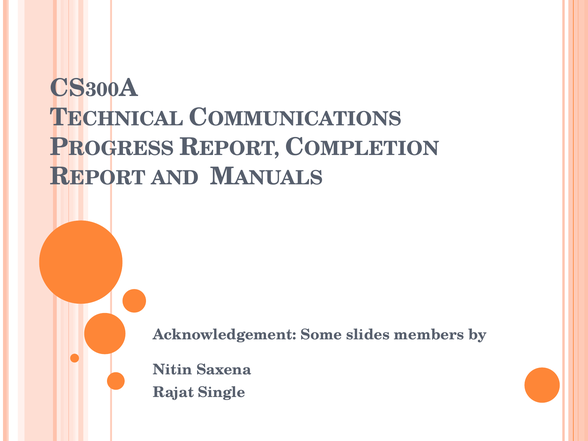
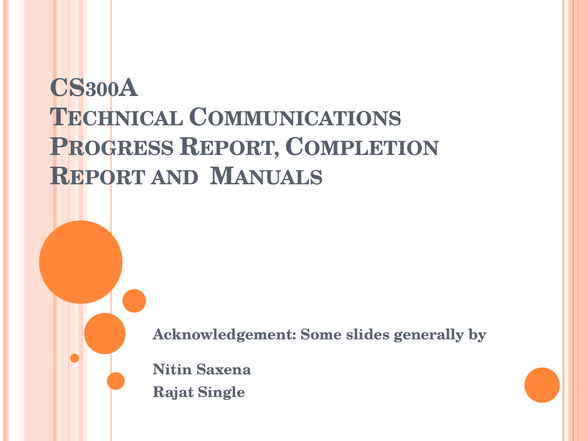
members: members -> generally
